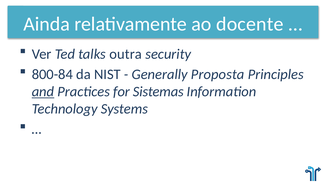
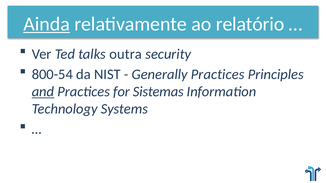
Ainda underline: none -> present
docente: docente -> relatório
800-84: 800-84 -> 800-54
Generally Proposta: Proposta -> Practices
